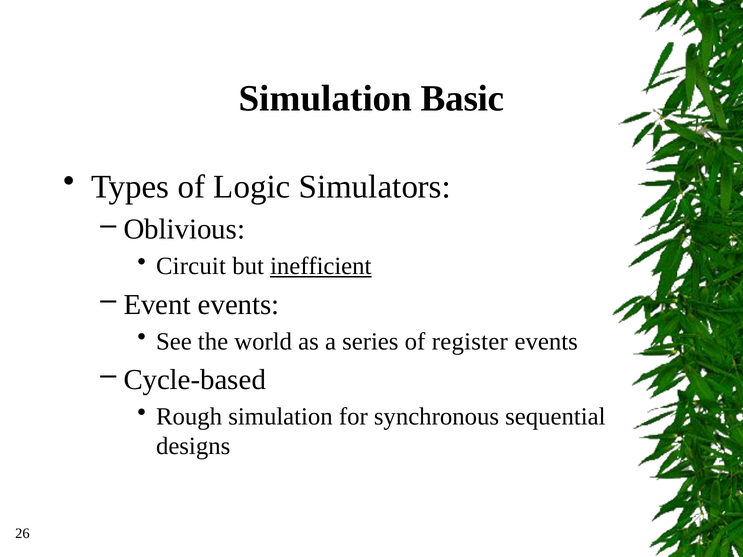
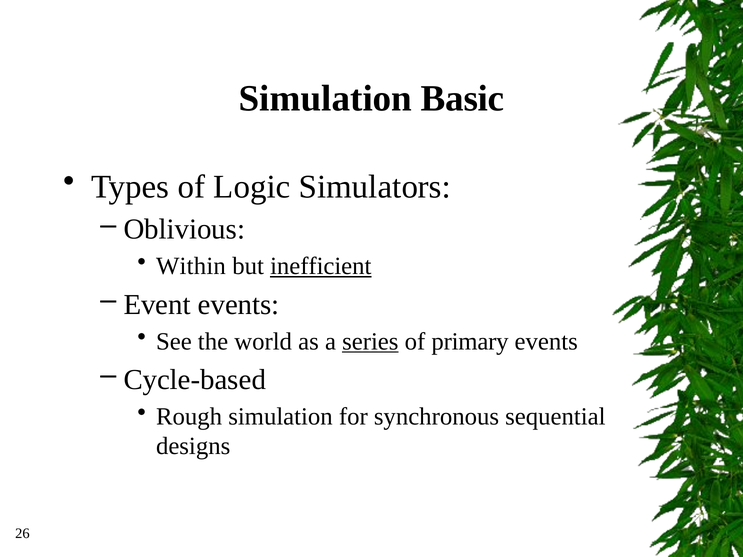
Circuit: Circuit -> Within
series underline: none -> present
register: register -> primary
